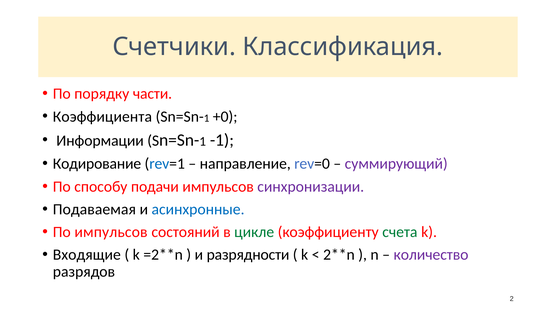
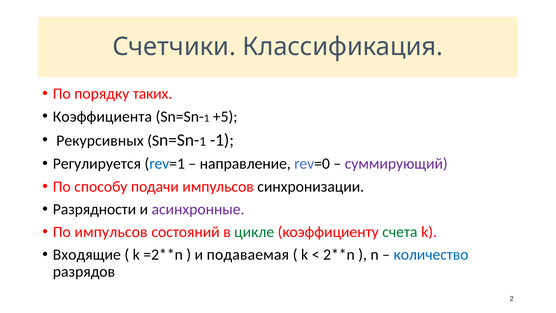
части: части -> таких
+0: +0 -> +5
Информации: Информации -> Рекурсивных
Кодирование: Кодирование -> Регулируется
синхронизации colour: purple -> black
Подаваемая: Подаваемая -> Разрядности
асинхронные colour: blue -> purple
разрядности: разрядности -> подаваемая
количество colour: purple -> blue
